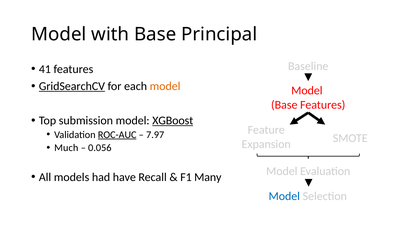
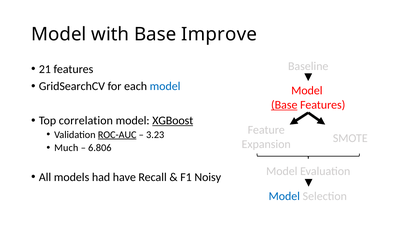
Principal: Principal -> Improve
41: 41 -> 21
GridSearchCV underline: present -> none
model at (165, 86) colour: orange -> blue
Base at (284, 105) underline: none -> present
submission: submission -> correlation
7.97: 7.97 -> 3.23
0.056: 0.056 -> 6.806
Many: Many -> Noisy
